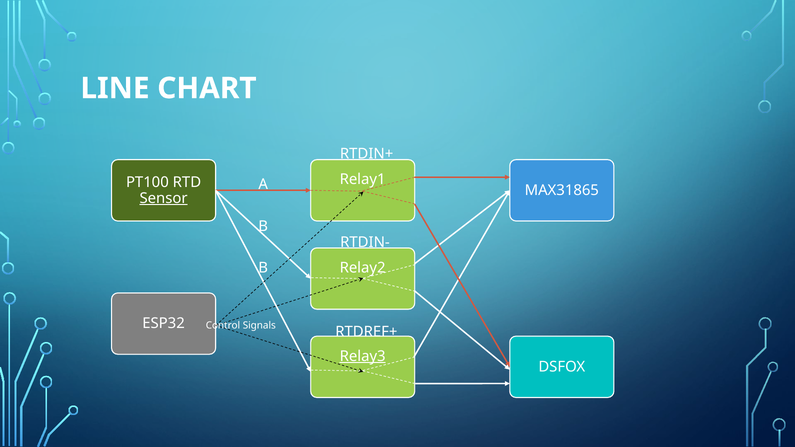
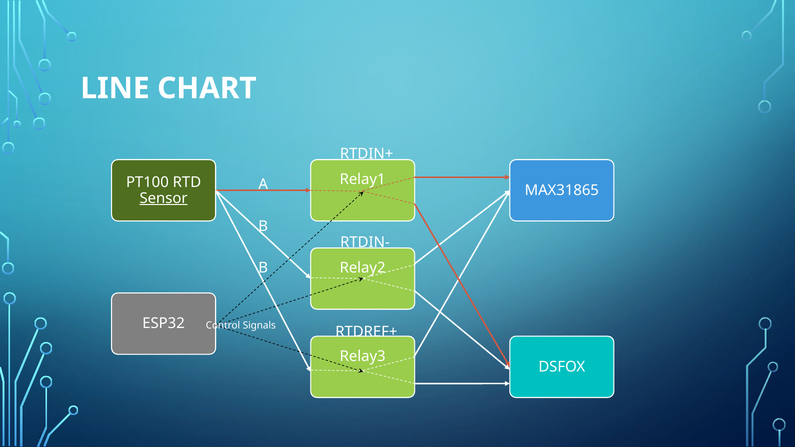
Relay3 underline: present -> none
